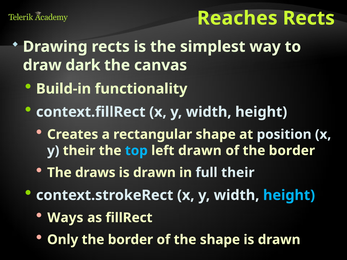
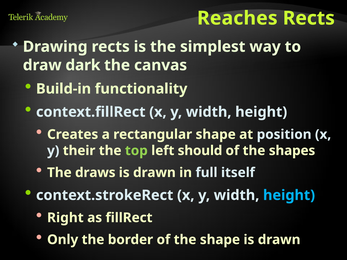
top colour: light blue -> light green
left drawn: drawn -> should
of the border: border -> shapes
full their: their -> itself
Ways: Ways -> Right
